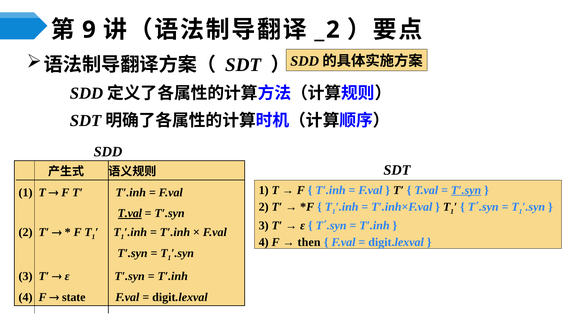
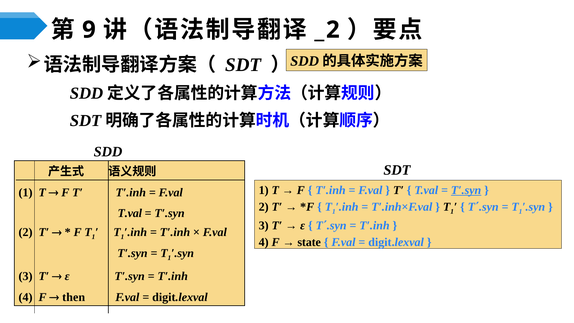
T.val at (130, 213) underline: present -> none
then: then -> state
state: state -> then
